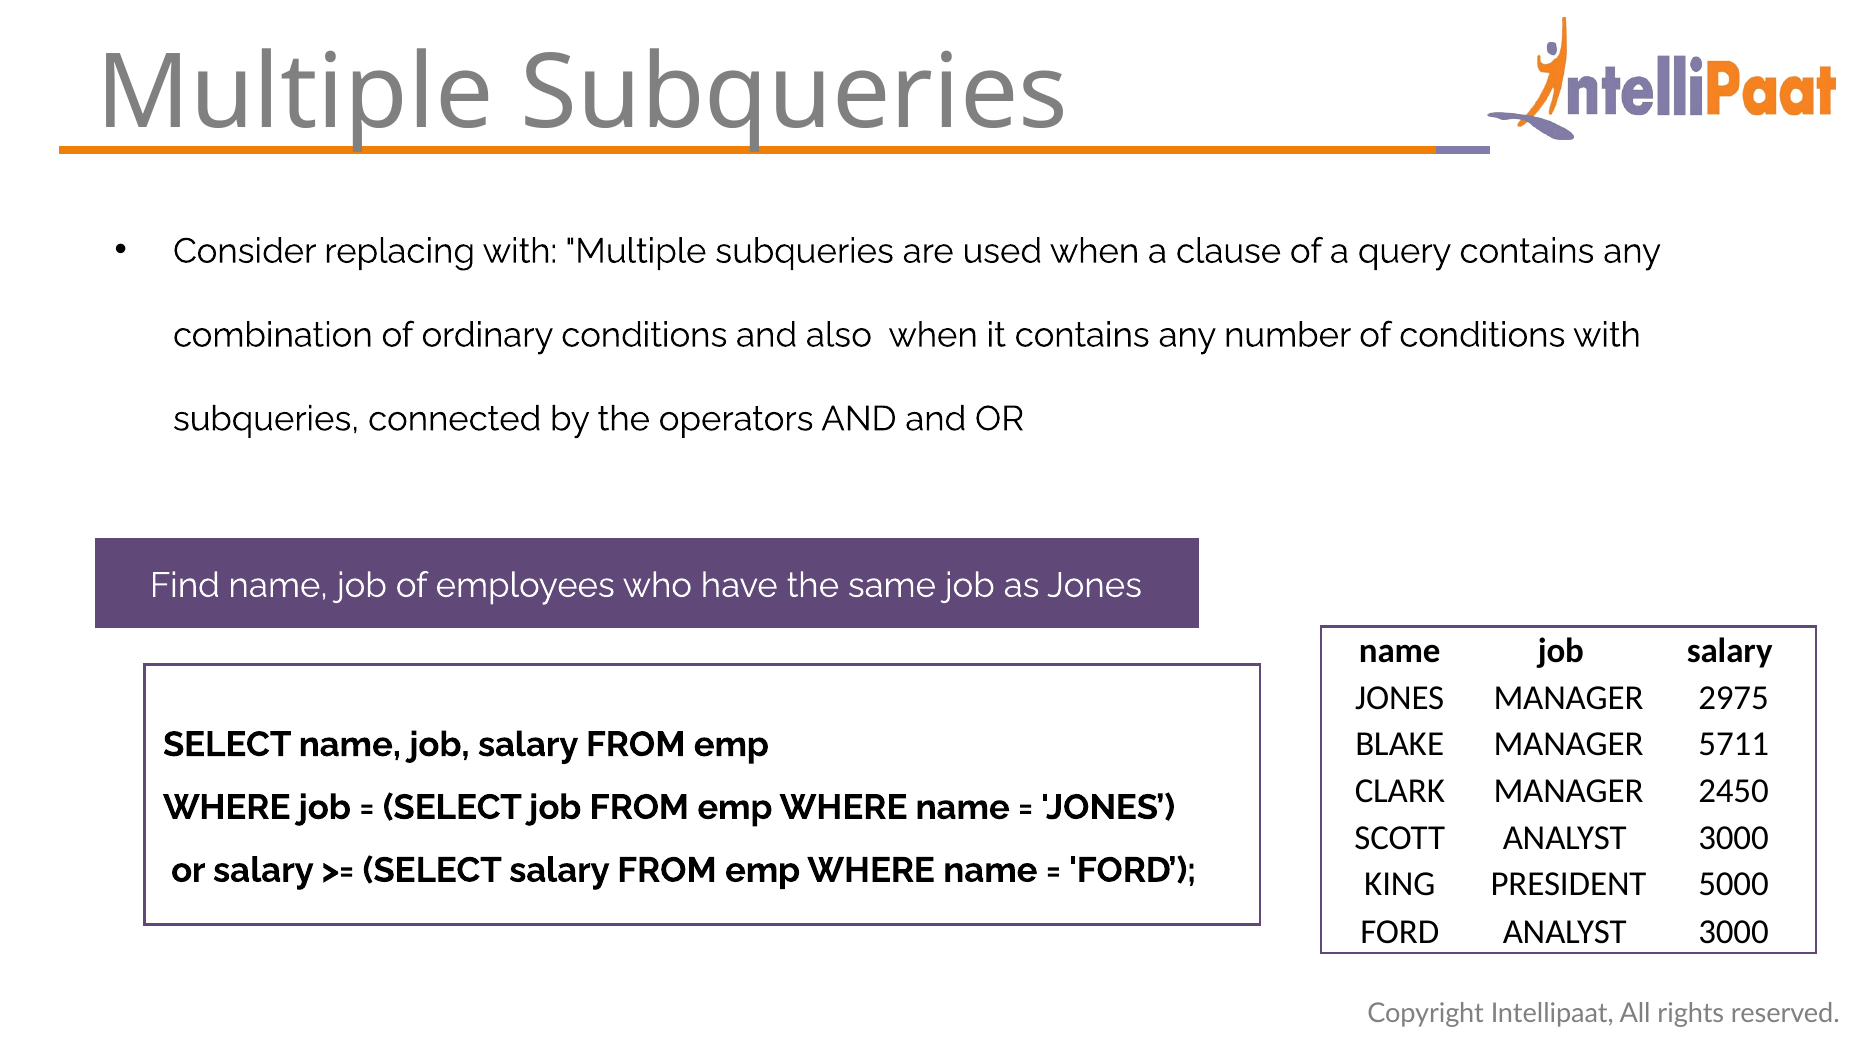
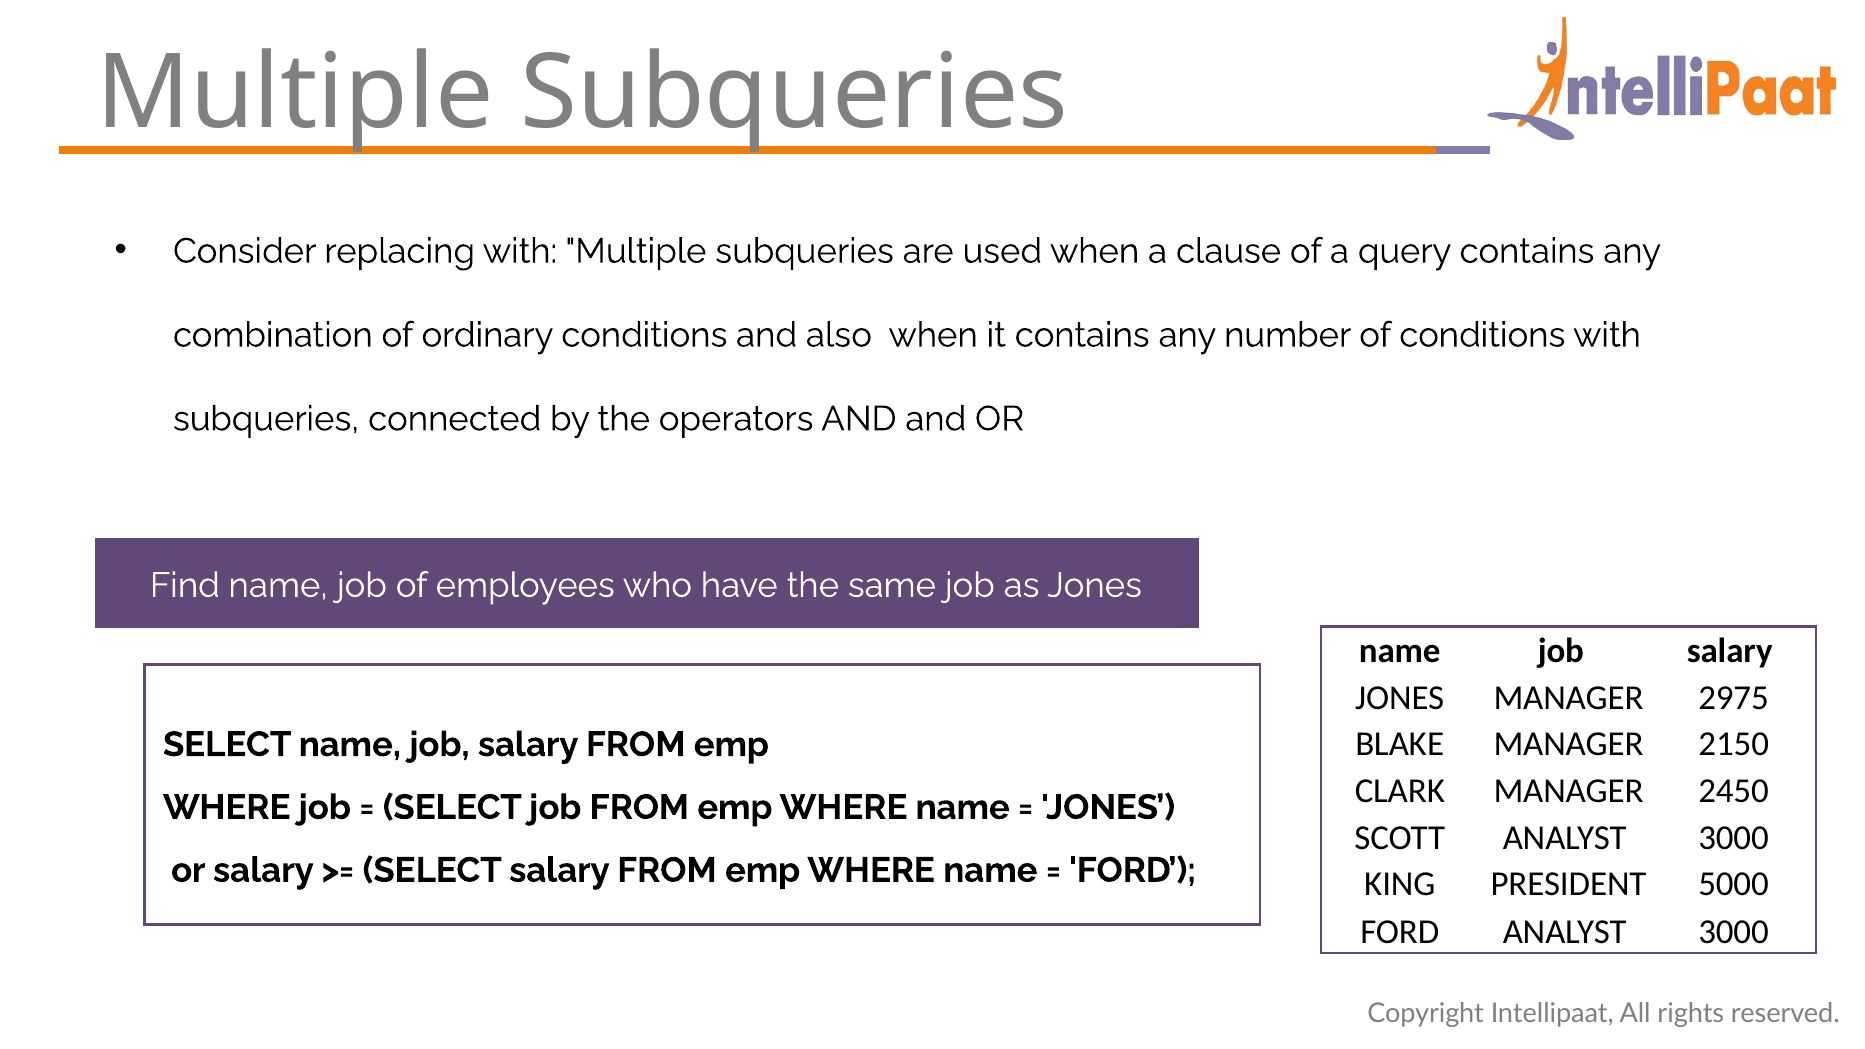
5711: 5711 -> 2150
